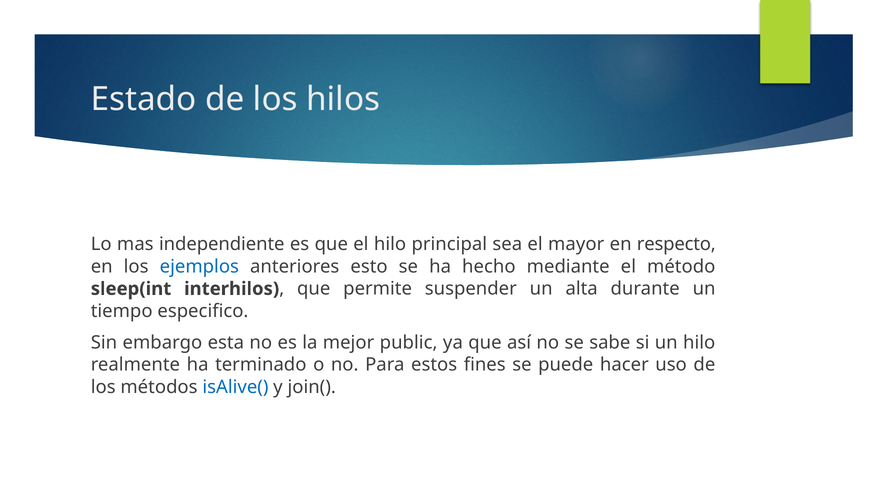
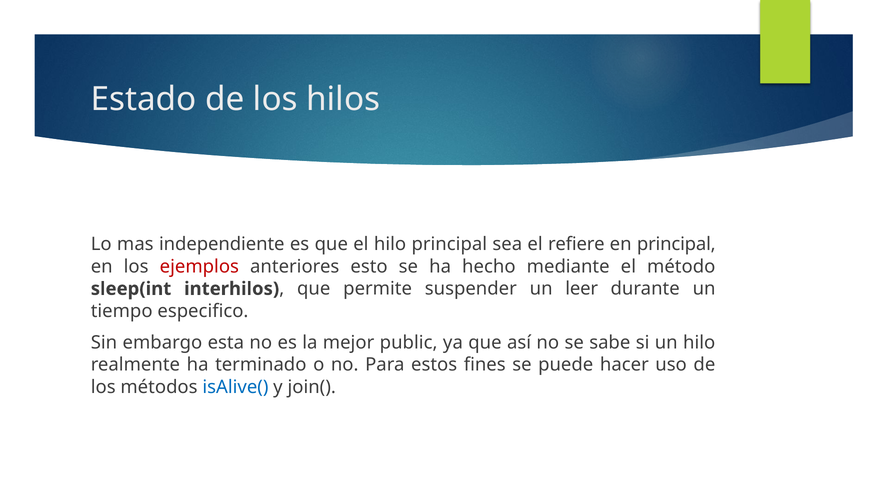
mayor: mayor -> refiere
en respecto: respecto -> principal
ejemplos colour: blue -> red
alta: alta -> leer
